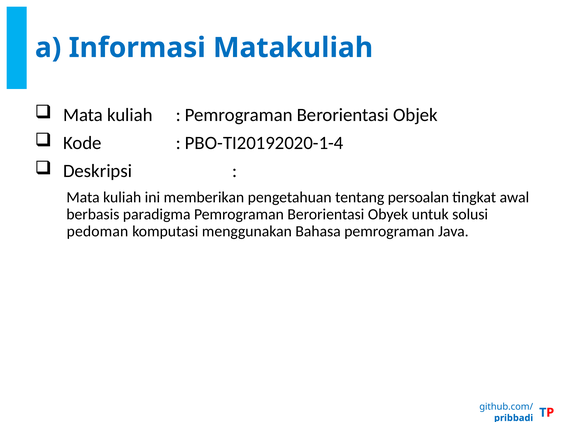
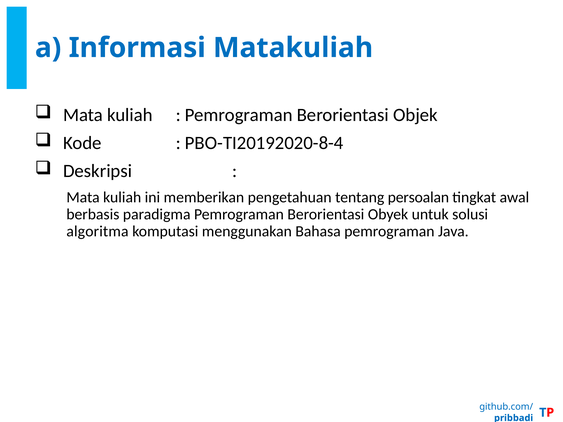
PBO-TI20192020-1-4: PBO-TI20192020-1-4 -> PBO-TI20192020-8-4
pedoman: pedoman -> algoritma
